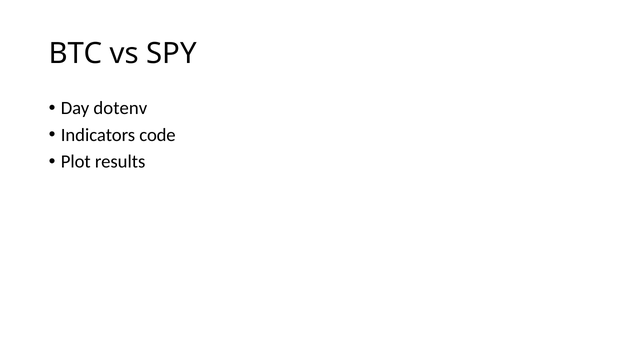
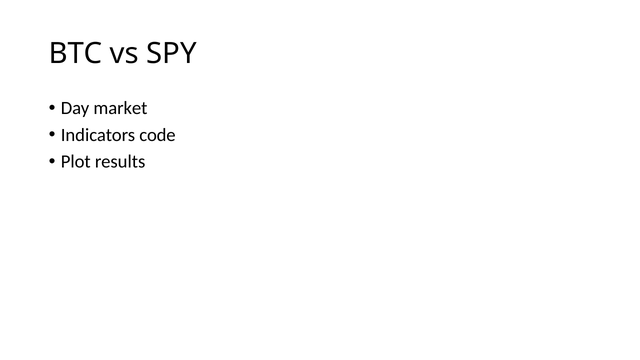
dotenv: dotenv -> market
